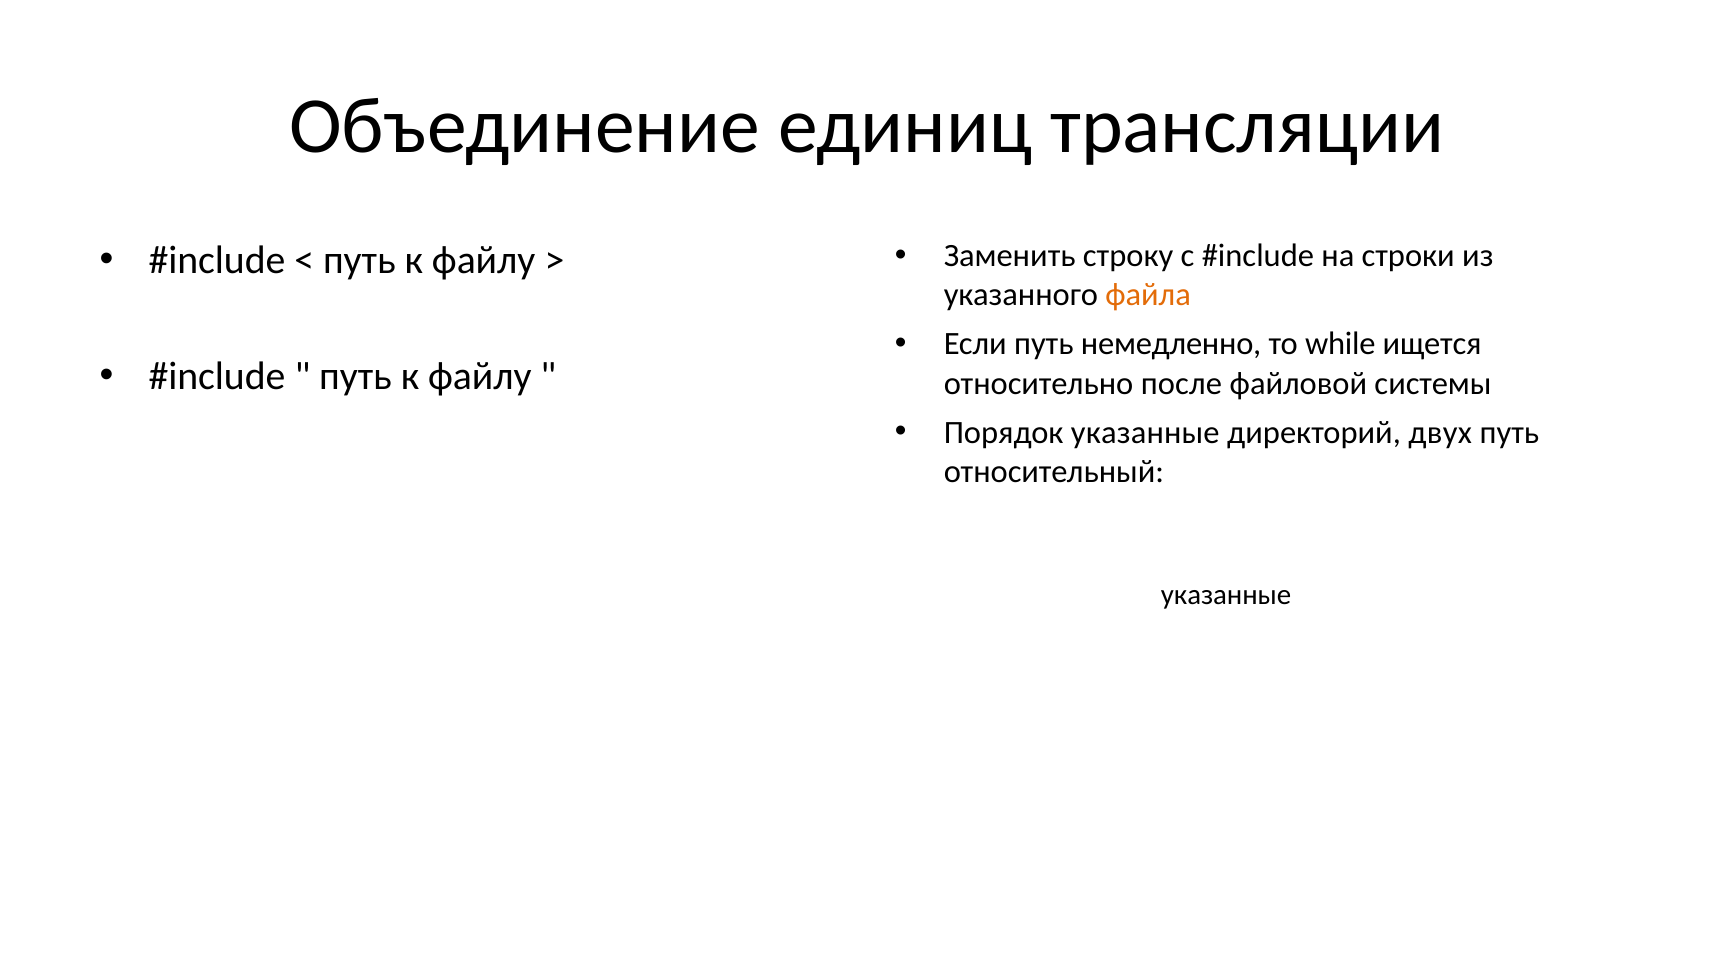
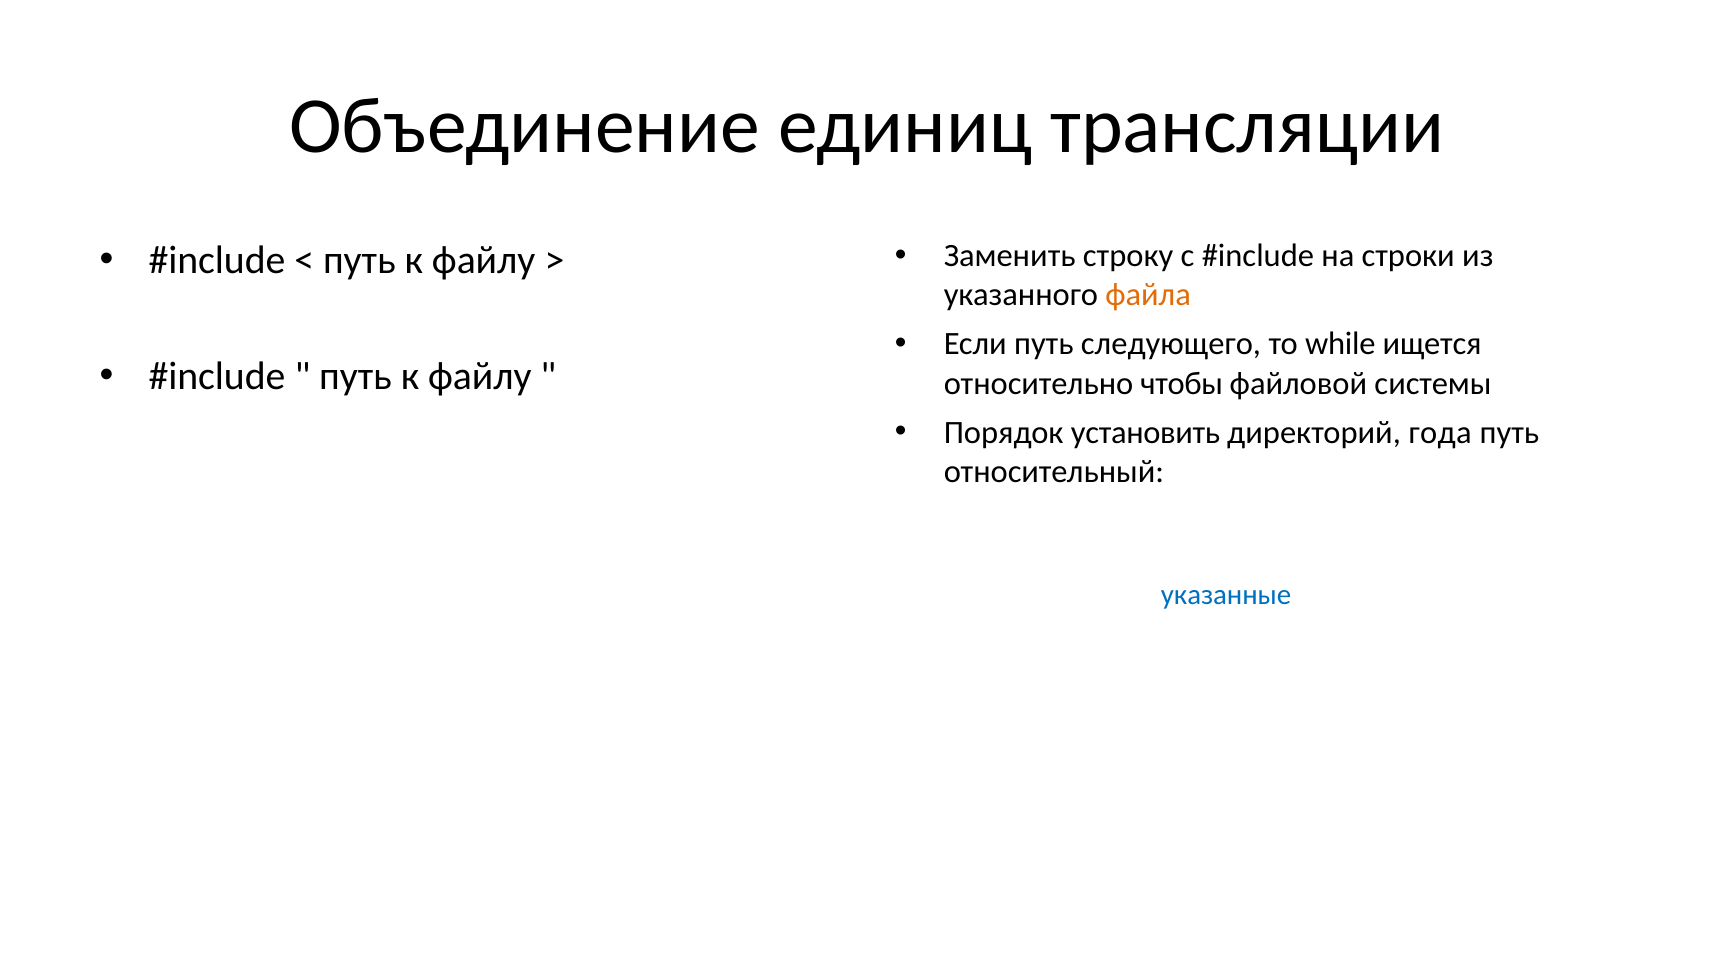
немедленно: немедленно -> следующего
относительно после: после -> чтобы
Порядок указанные: указанные -> установить
двух: двух -> года
указанные at (1226, 595) colour: black -> blue
